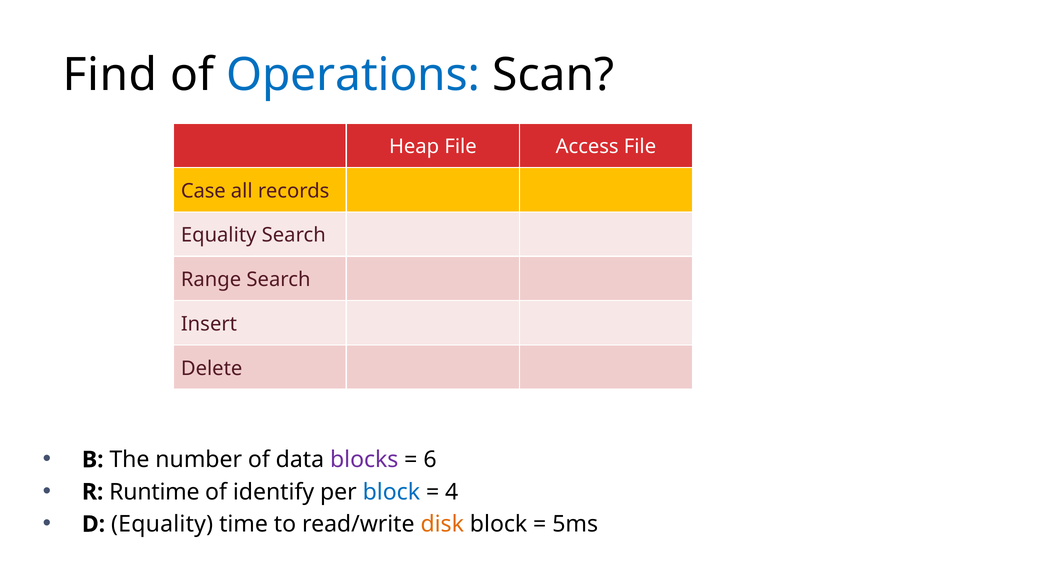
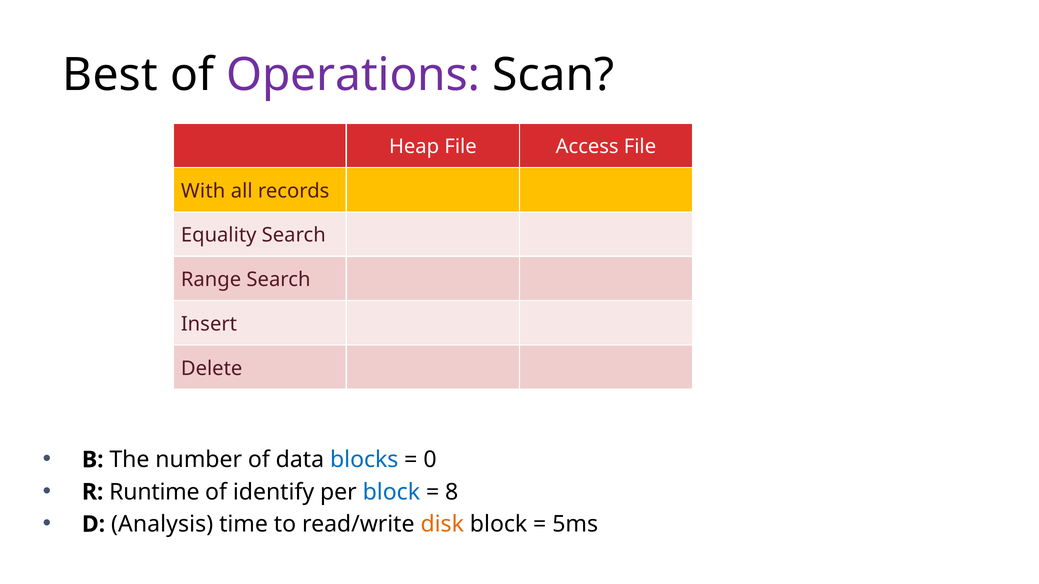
Find: Find -> Best
Operations colour: blue -> purple
Case: Case -> With
blocks colour: purple -> blue
6: 6 -> 0
4: 4 -> 8
D Equality: Equality -> Analysis
